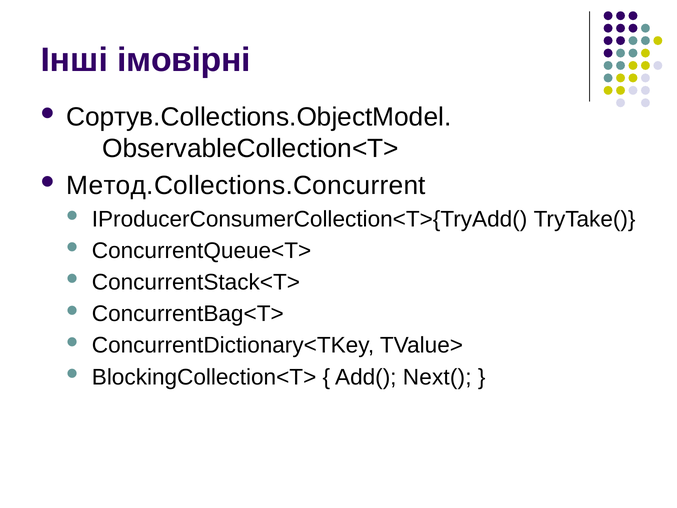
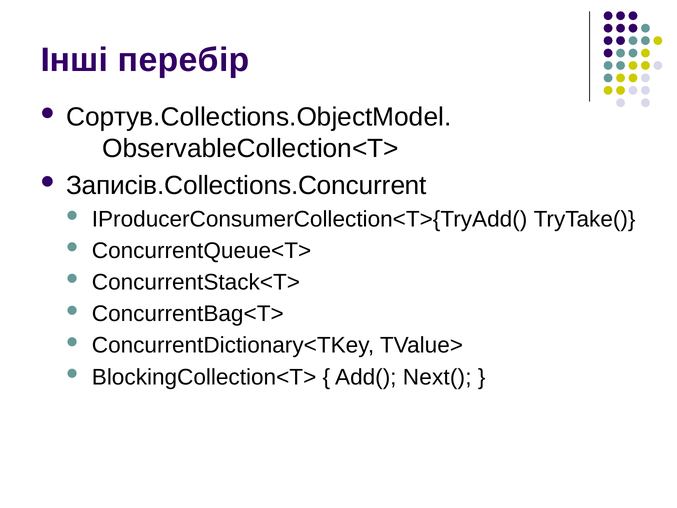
імовірні: імовірні -> перебір
Метод.Collections.Concurrent: Метод.Collections.Concurrent -> Записів.Collections.Concurrent
